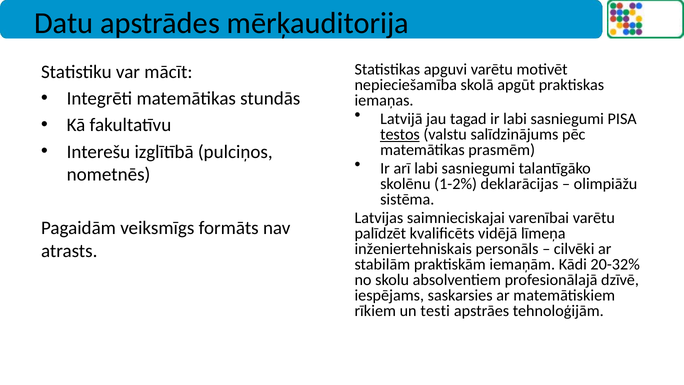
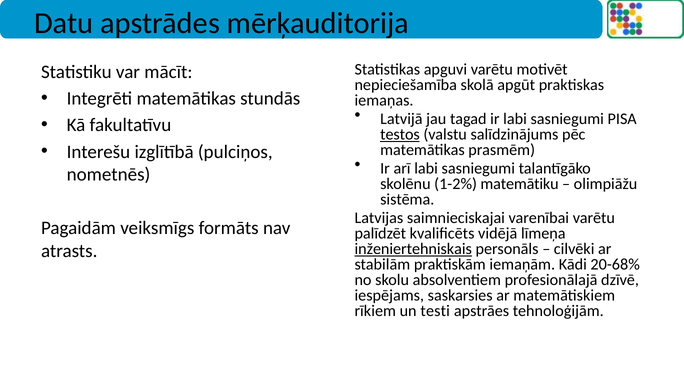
deklarācijas: deklarācijas -> matemātiku
inženiertehniskais underline: none -> present
20-32%: 20-32% -> 20-68%
